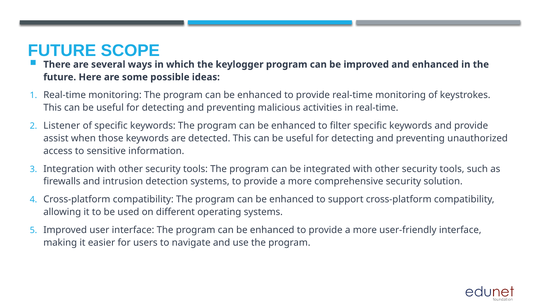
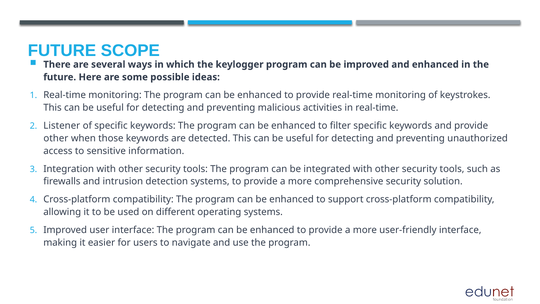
assist at (56, 138): assist -> other
